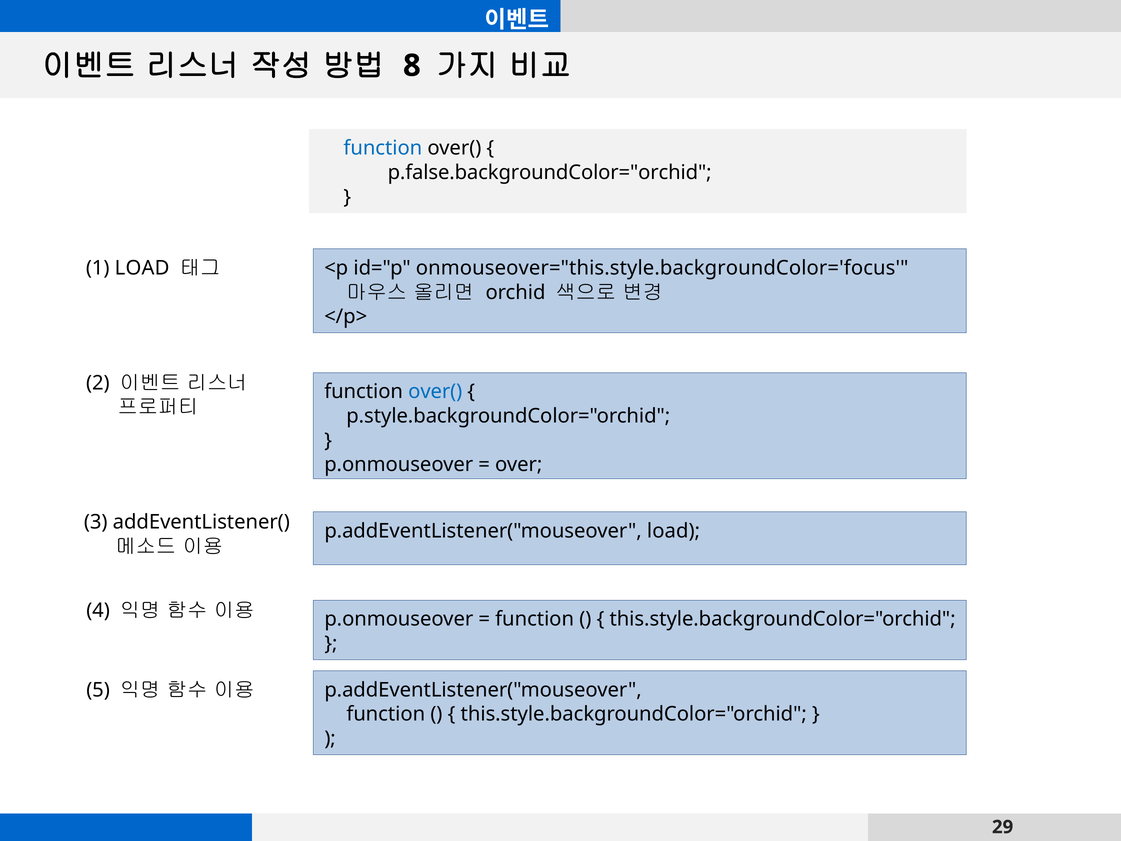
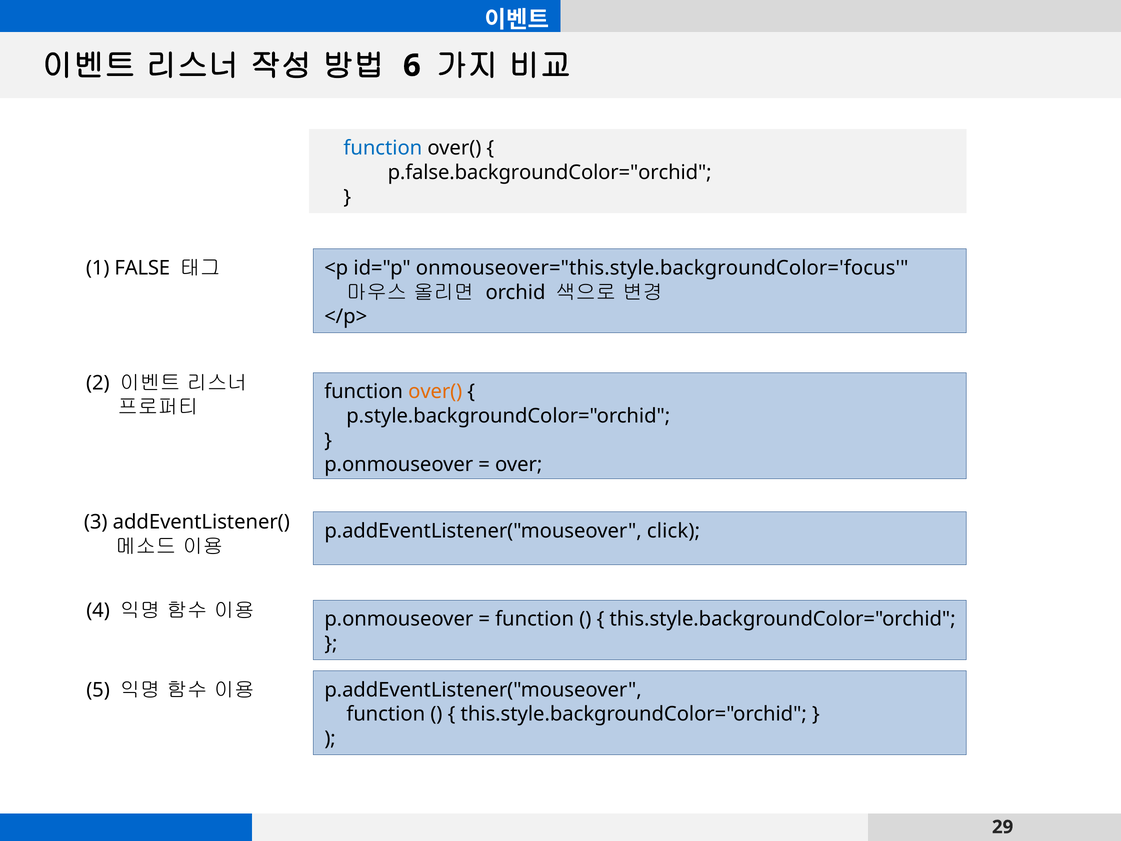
8: 8 -> 6
1 LOAD: LOAD -> FALSE
over( at (435, 392) colour: blue -> orange
p.addEventListener("mouseover load: load -> click
